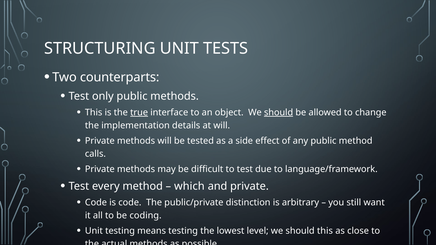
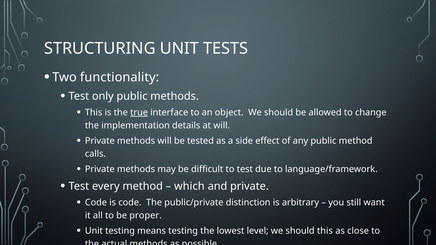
counterparts: counterparts -> functionality
should at (279, 113) underline: present -> none
coding: coding -> proper
